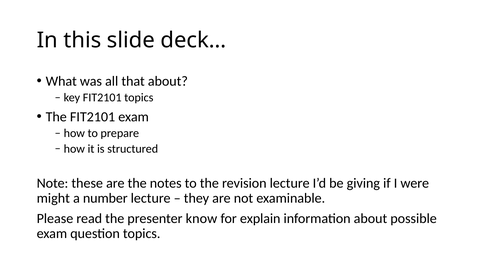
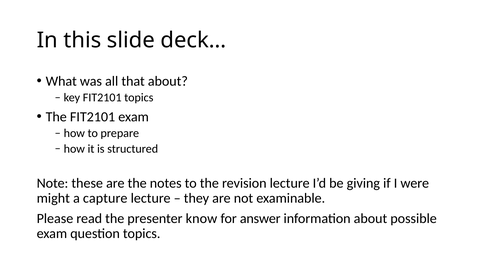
number: number -> capture
explain: explain -> answer
